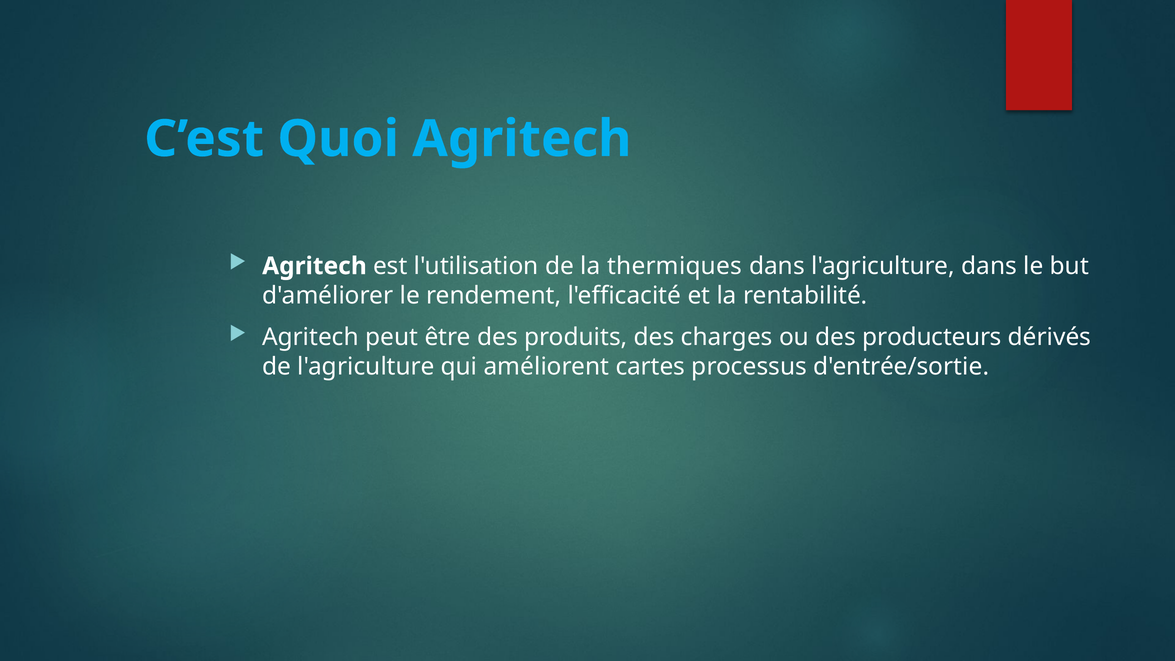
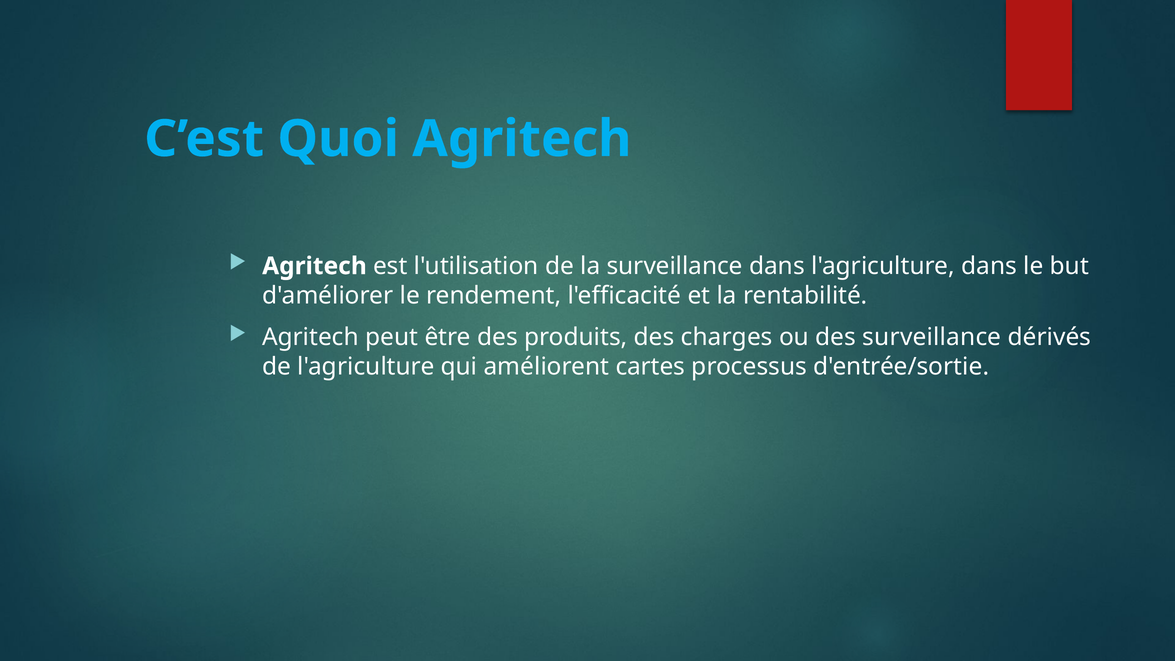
la thermiques: thermiques -> surveillance
des producteurs: producteurs -> surveillance
